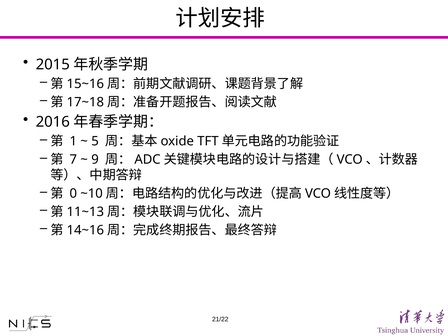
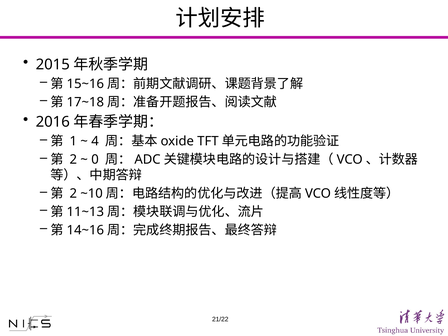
5: 5 -> 4
7 at (73, 160): 7 -> 2
9: 9 -> 0
0 at (73, 194): 0 -> 2
